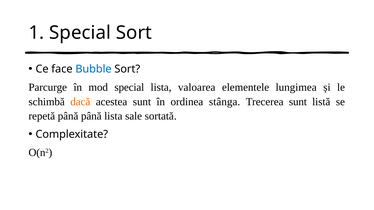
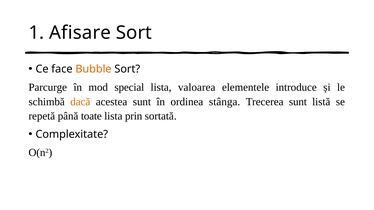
1 Special: Special -> Afisare
Bubble colour: blue -> orange
lungimea: lungimea -> introduce
până până: până -> toate
sale: sale -> prin
